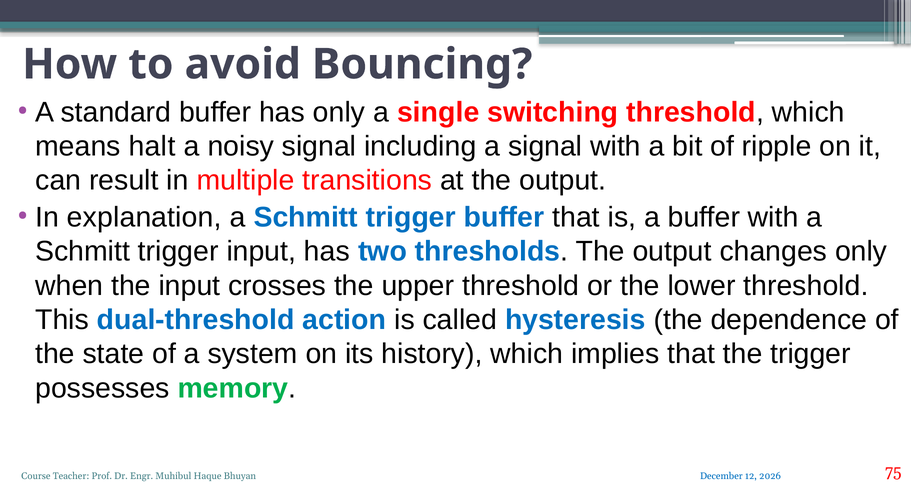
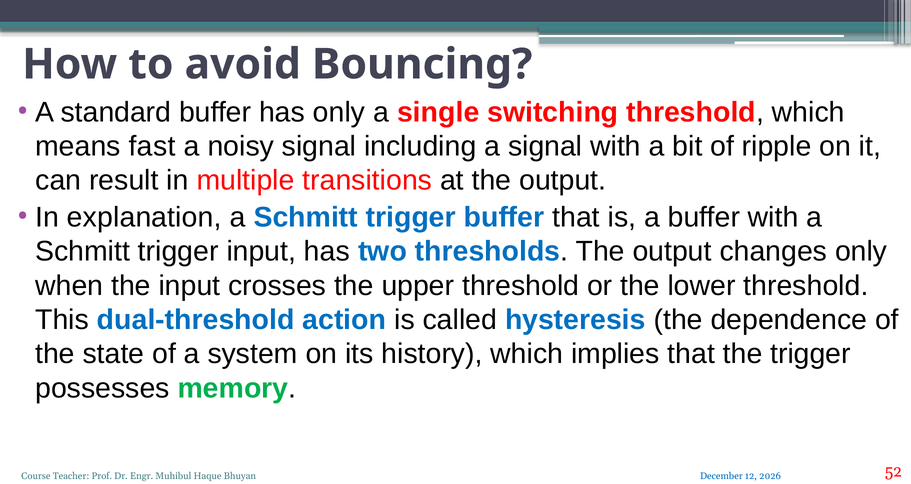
halt: halt -> fast
75: 75 -> 52
